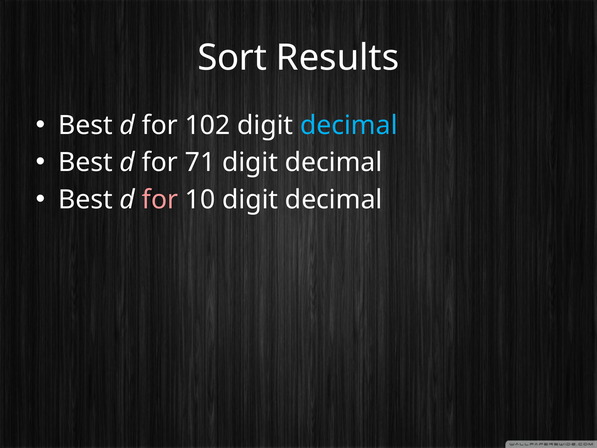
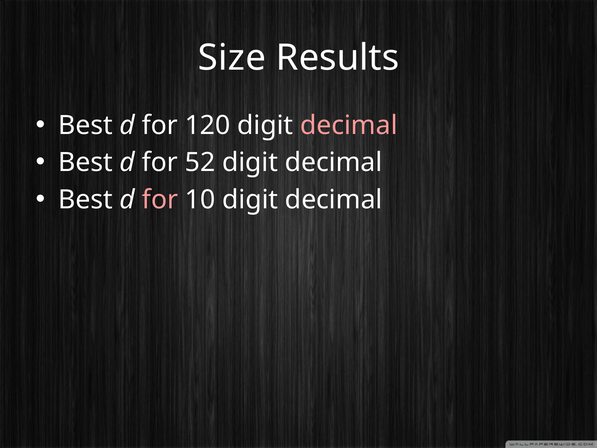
Sort: Sort -> Size
102: 102 -> 120
decimal at (349, 125) colour: light blue -> pink
71: 71 -> 52
